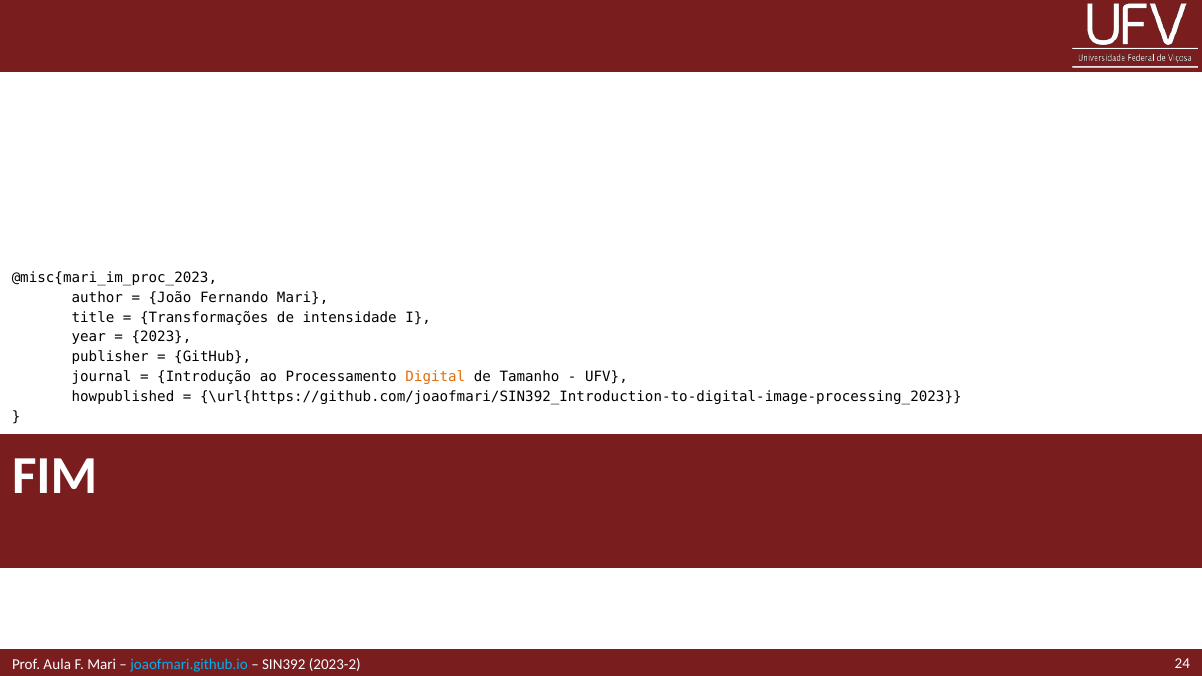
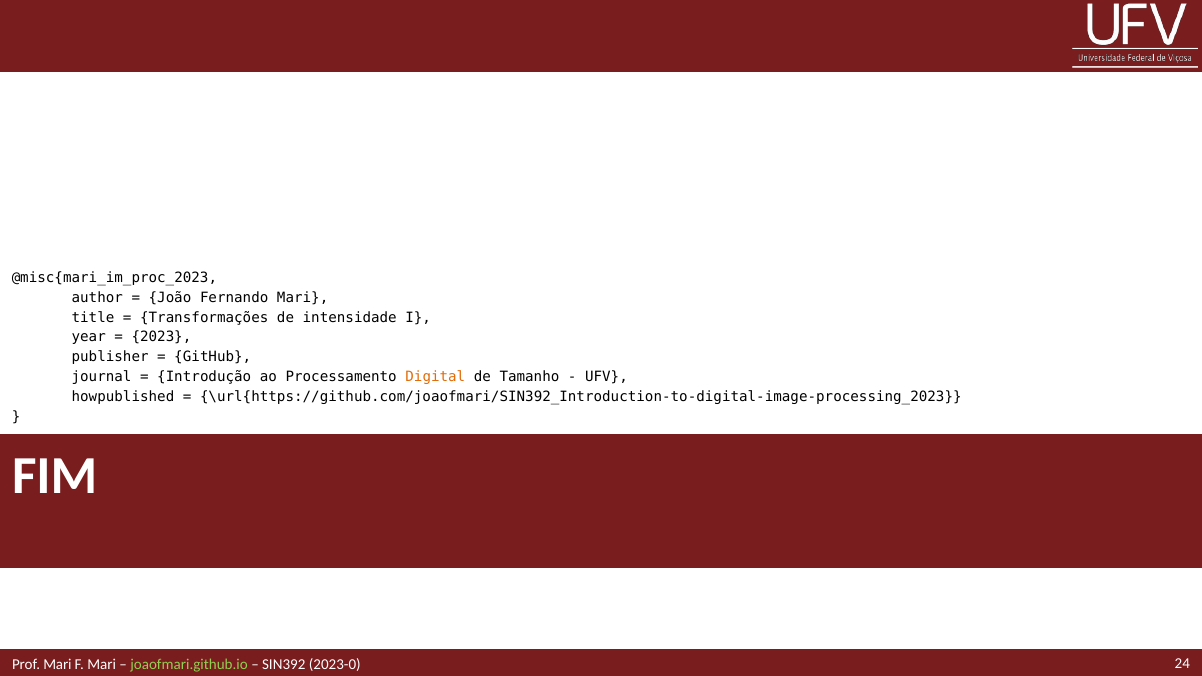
Prof Aula: Aula -> Mari
joaofmari.github.io colour: light blue -> light green
2023-2: 2023-2 -> 2023-0
